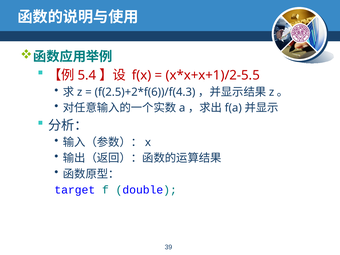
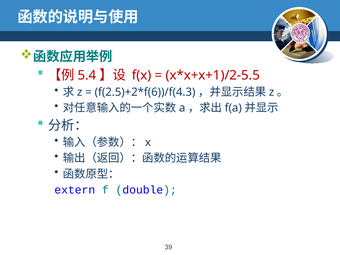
target: target -> extern
